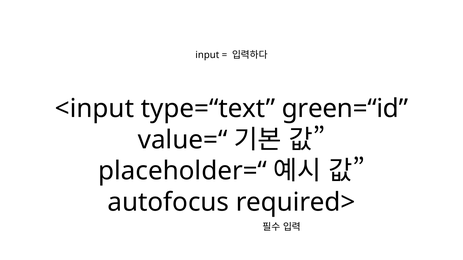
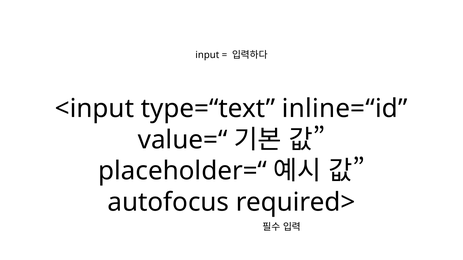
green=“id: green=“id -> inline=“id
